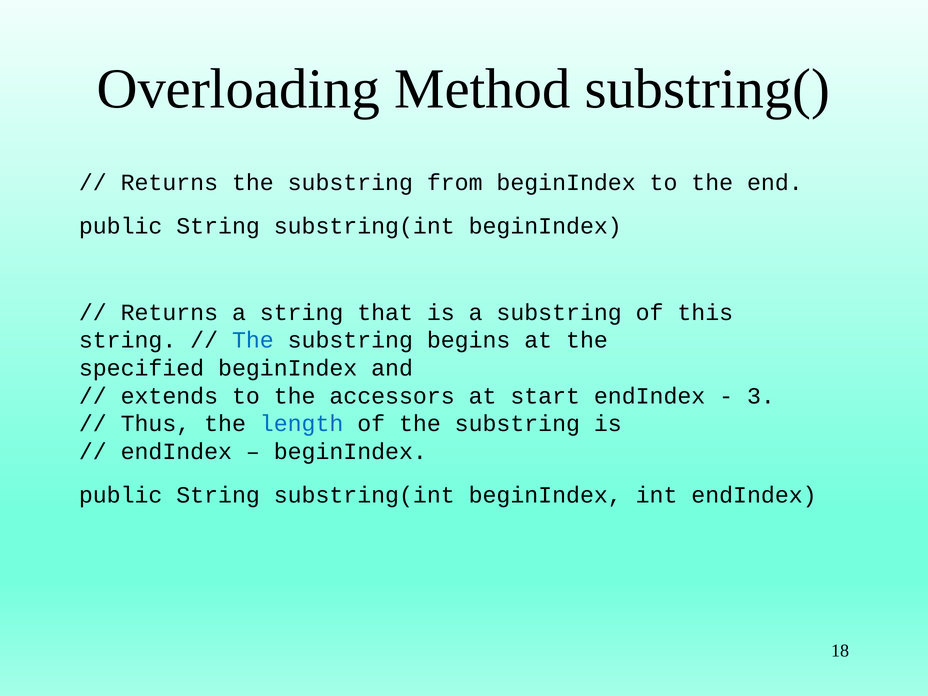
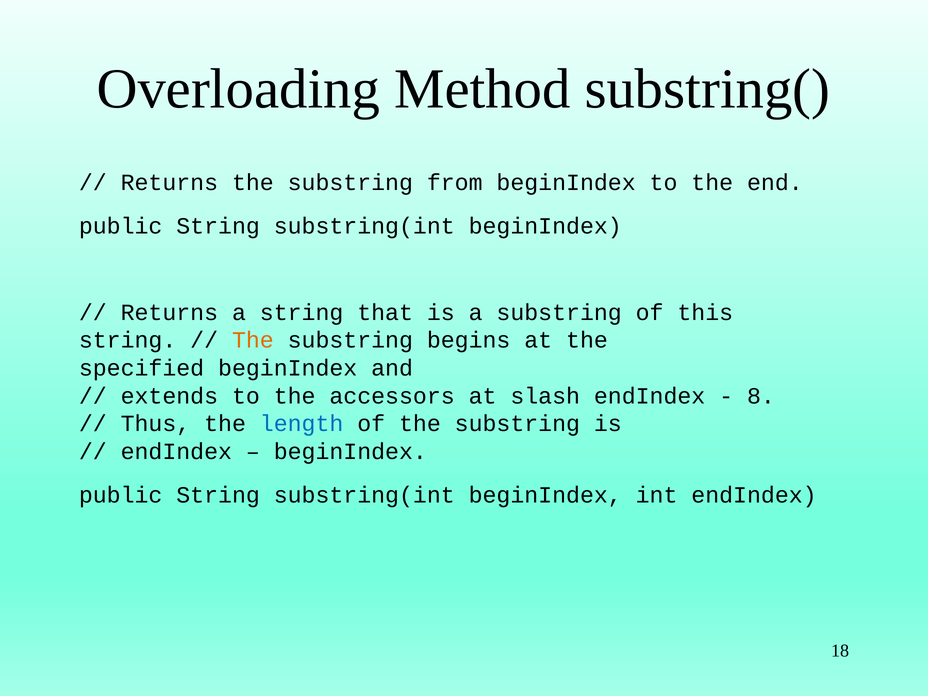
The at (253, 340) colour: blue -> orange
start: start -> slash
3: 3 -> 8
